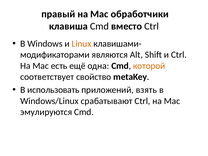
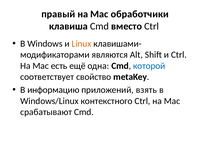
которой colour: orange -> blue
использовать: использовать -> информацию
срабатывают: срабатывают -> контекстного
эмулируются: эмулируются -> срабатывают
